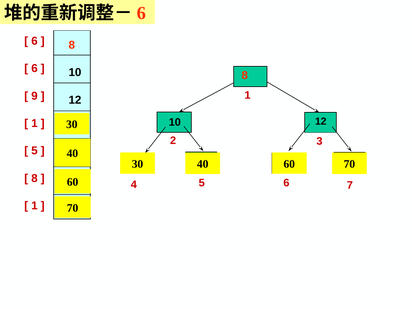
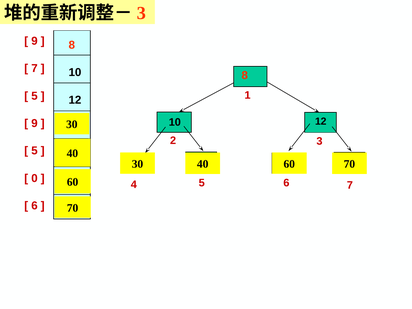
6 at (141, 13): 6 -> 3
6 at (34, 41): 6 -> 9
6 at (34, 68): 6 -> 7
9 at (34, 96): 9 -> 5
1 at (34, 123): 1 -> 9
8 at (34, 178): 8 -> 0
1 at (34, 206): 1 -> 6
